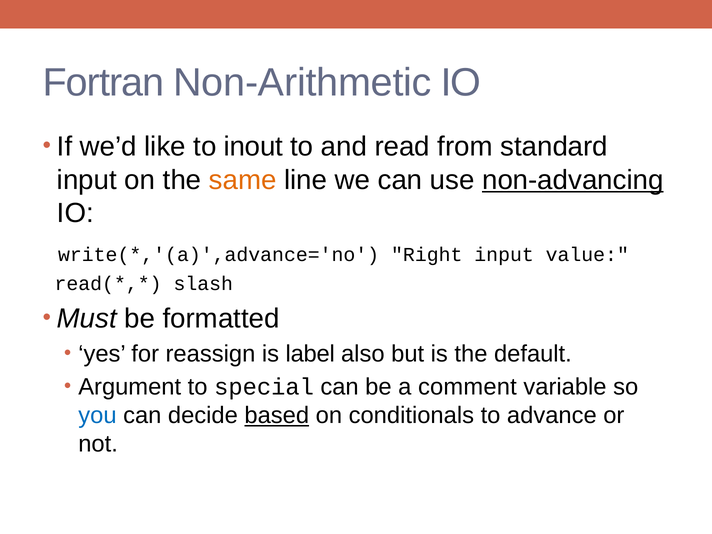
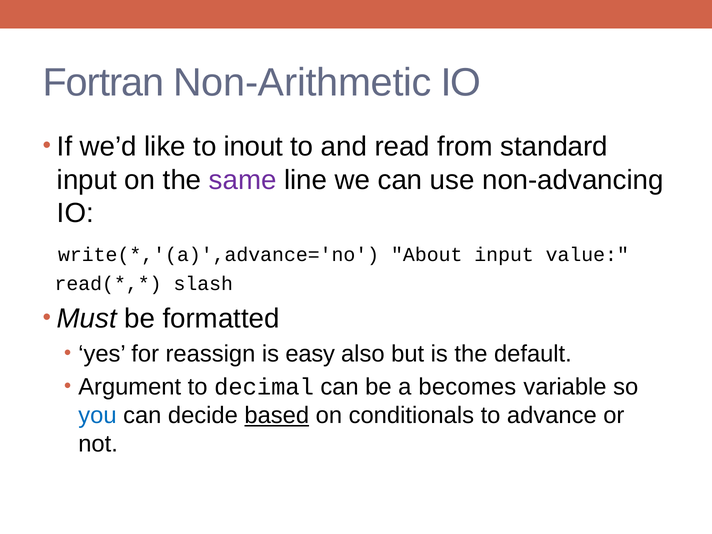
same colour: orange -> purple
non-advancing underline: present -> none
Right: Right -> About
label: label -> easy
special: special -> decimal
comment: comment -> becomes
